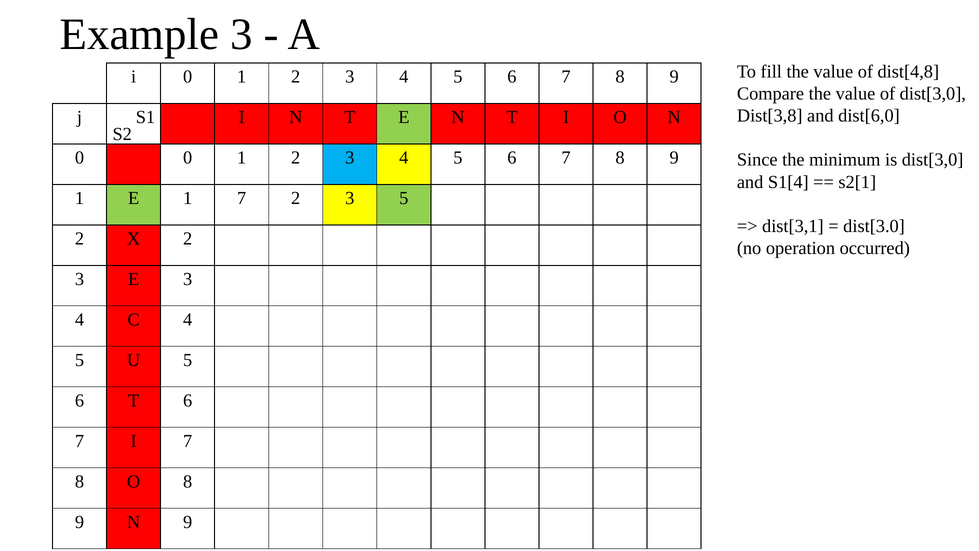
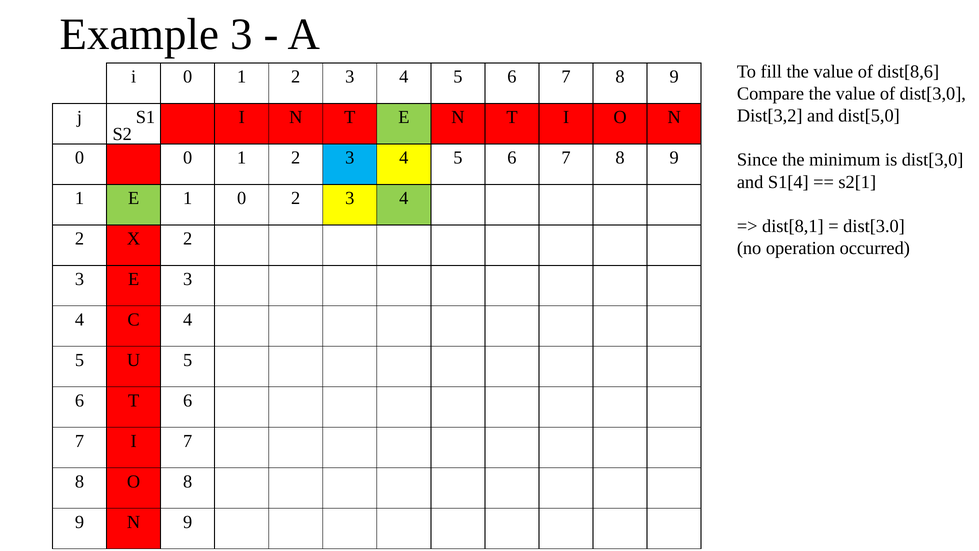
dist[4,8: dist[4,8 -> dist[8,6
Dist[3,8: Dist[3,8 -> Dist[3,2
dist[6,0: dist[6,0 -> dist[5,0
7 at (242, 198): 7 -> 0
5 at (404, 198): 5 -> 4
dist[3,1: dist[3,1 -> dist[8,1
